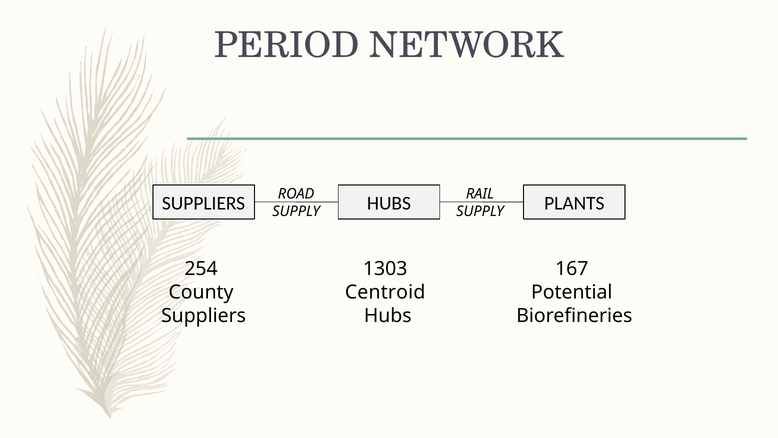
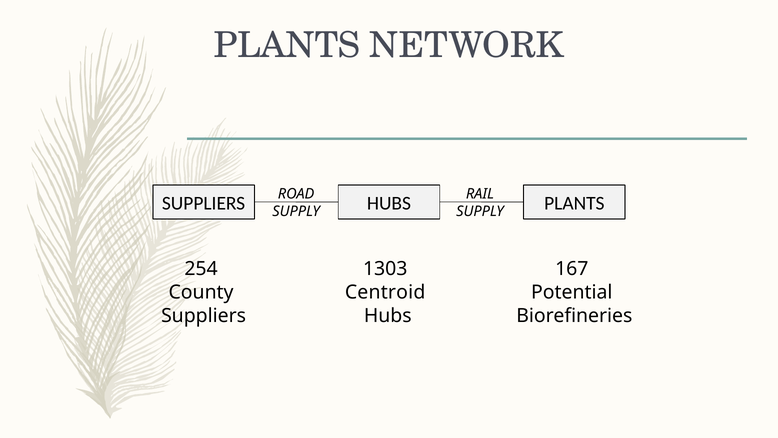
PERIOD at (287, 45): PERIOD -> PLANTS
